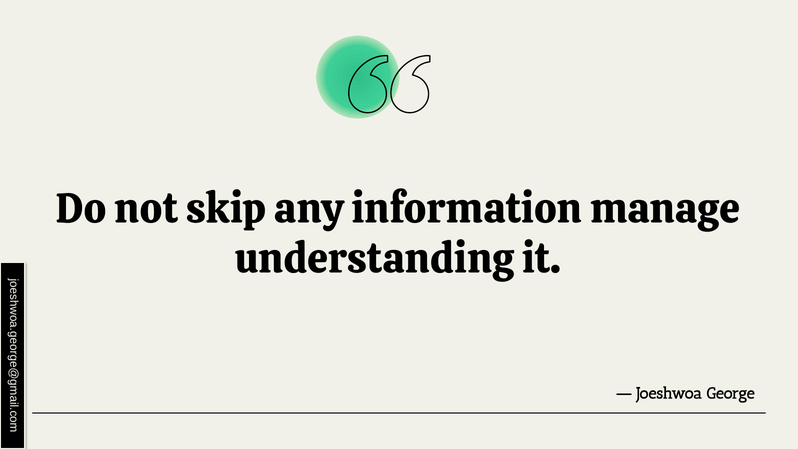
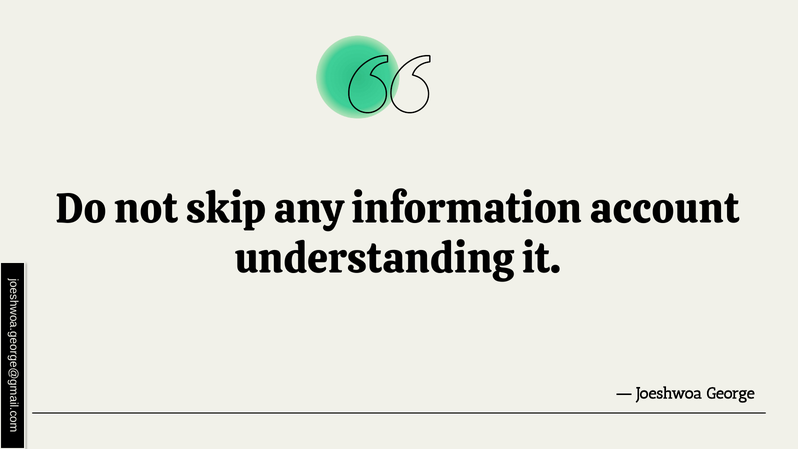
manage: manage -> account
